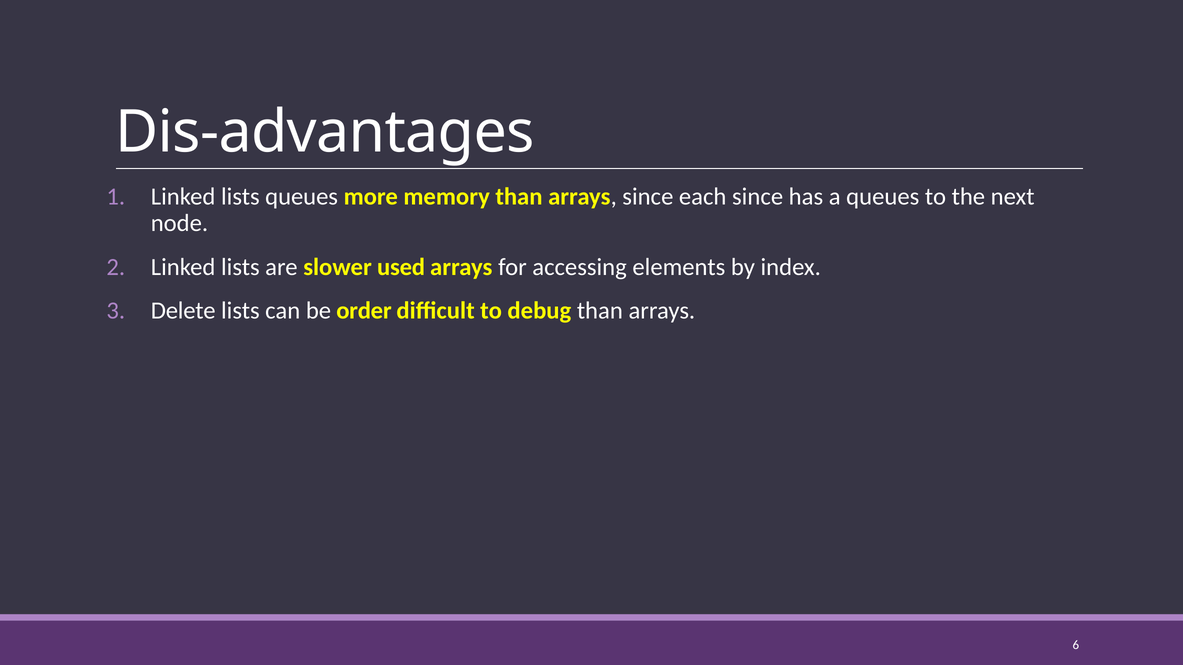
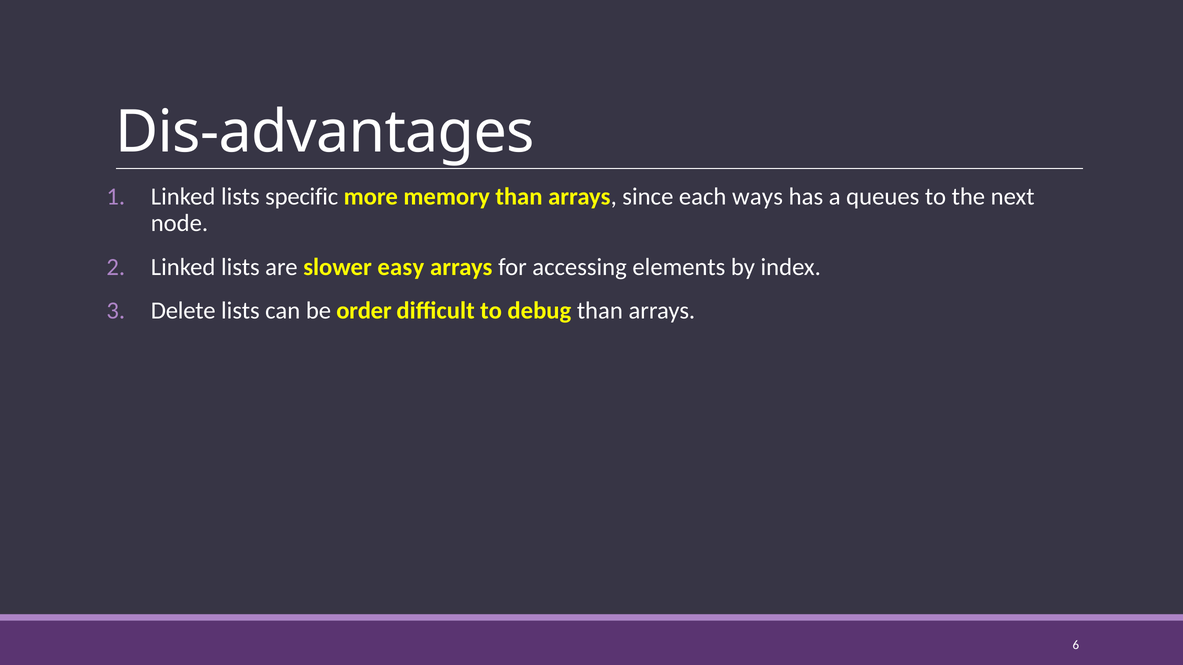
lists queues: queues -> specific
each since: since -> ways
used: used -> easy
